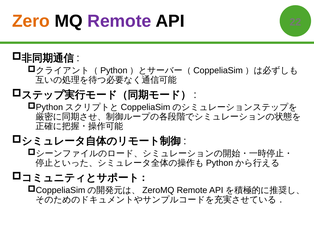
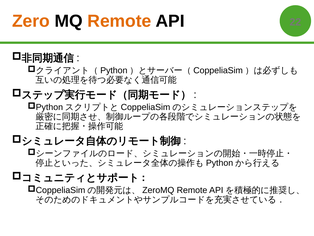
Remote at (119, 21) colour: purple -> orange
